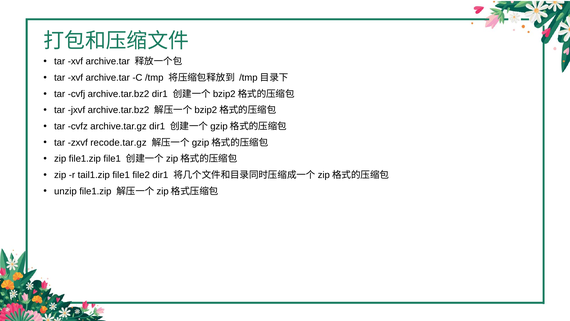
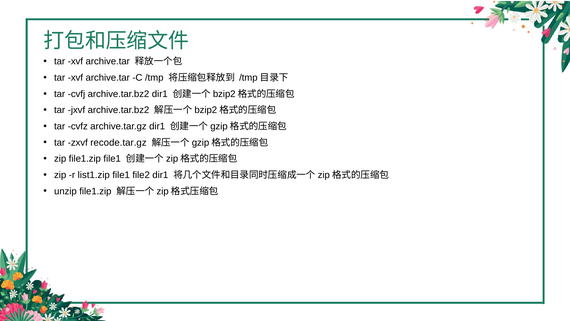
tail1.zip: tail1.zip -> list1.zip
